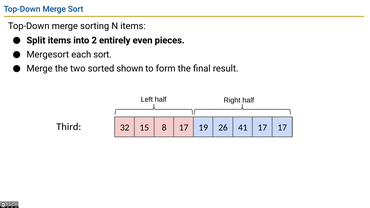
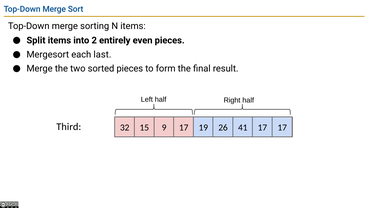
each sort: sort -> last
sorted shown: shown -> pieces
8: 8 -> 9
